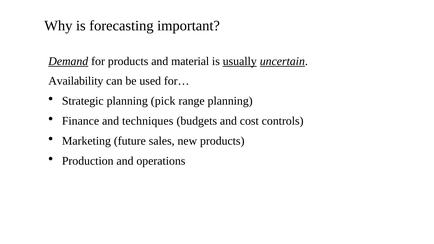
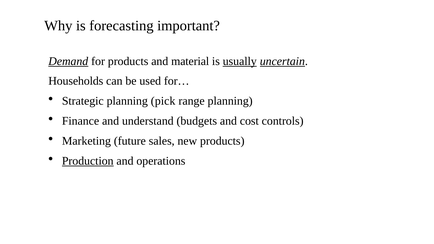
Availability: Availability -> Households
techniques: techniques -> understand
Production underline: none -> present
